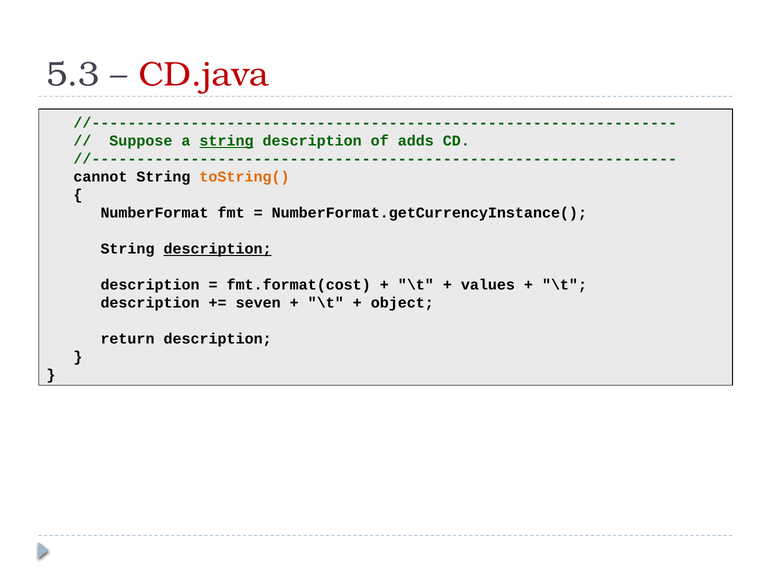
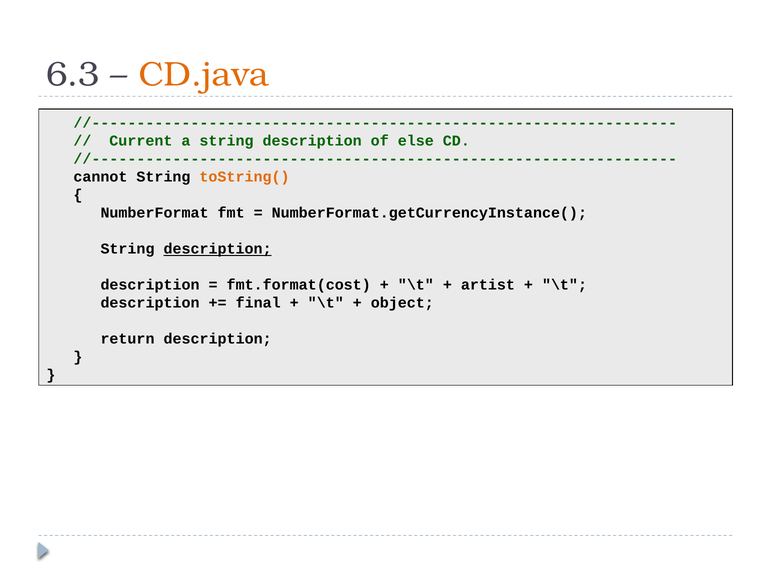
5.3: 5.3 -> 6.3
CD.java colour: red -> orange
Suppose: Suppose -> Current
string at (227, 141) underline: present -> none
adds: adds -> else
values: values -> artist
seven: seven -> final
